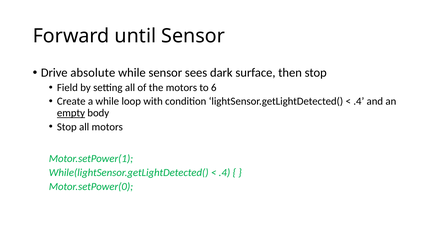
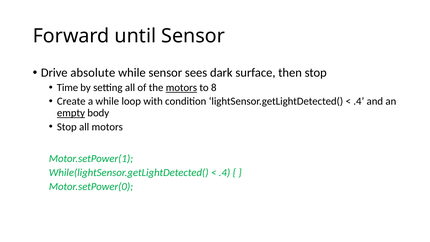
Field: Field -> Time
motors at (181, 88) underline: none -> present
6: 6 -> 8
